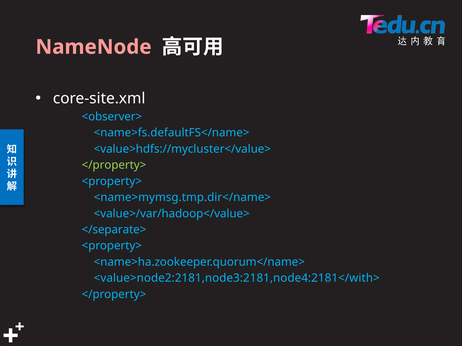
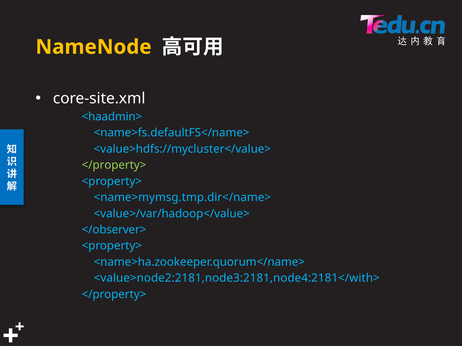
NameNode colour: pink -> yellow
<observer>: <observer> -> <haadmin>
</separate>: </separate> -> </observer>
